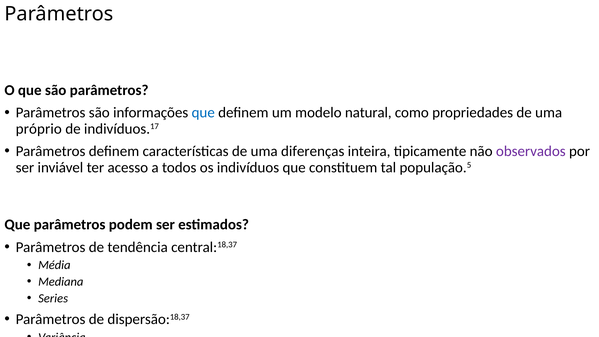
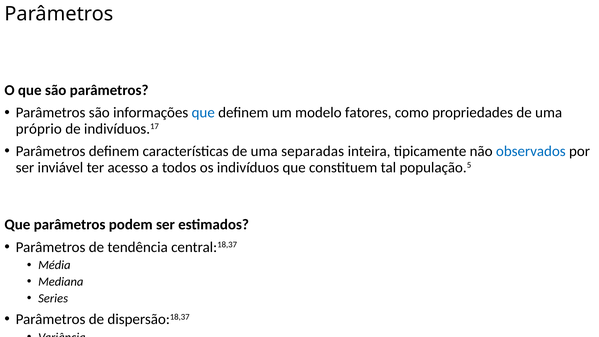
natural: natural -> fatores
diferenças: diferenças -> separadas
observados colour: purple -> blue
